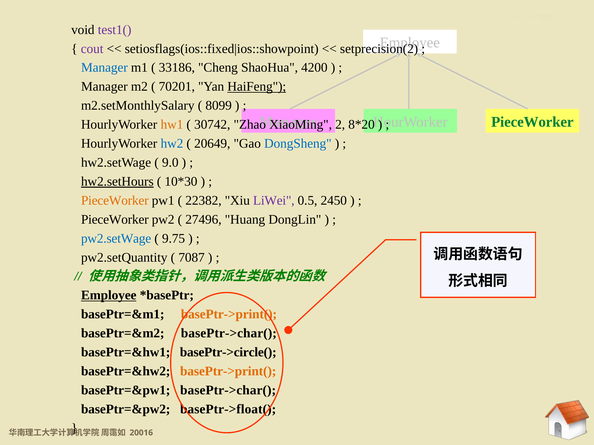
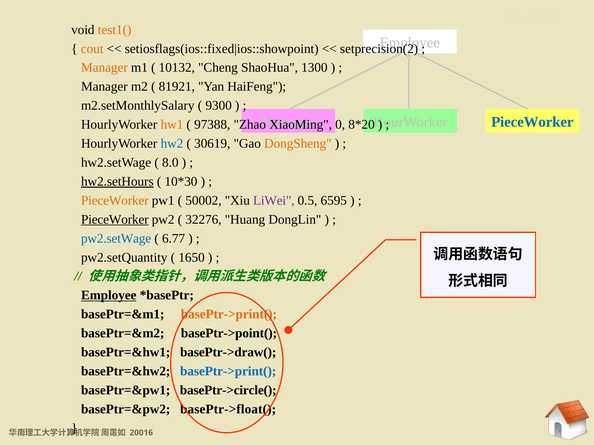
test1( colour: purple -> orange
cout colour: purple -> orange
Manager at (104, 68) colour: blue -> orange
33186: 33186 -> 10132
4200: 4200 -> 1300
70201: 70201 -> 81921
HaiFeng underline: present -> none
8099: 8099 -> 9300
PieceWorker at (532, 122) colour: green -> blue
30742: 30742 -> 97388
2: 2 -> 0
20649: 20649 -> 30619
DongSheng colour: blue -> orange
9.0: 9.0 -> 8.0
22382: 22382 -> 50002
2450: 2450 -> 6595
PieceWorker at (115, 220) underline: none -> present
27496: 27496 -> 32276
9.75: 9.75 -> 6.77
7087: 7087 -> 1650
basePtr=&m2 basePtr->char(: basePtr->char( -> basePtr->point(
basePtr->circle(: basePtr->circle( -> basePtr->draw(
basePtr->print( at (228, 372) colour: orange -> blue
basePtr=&pw1 basePtr->char(: basePtr->char( -> basePtr->circle(
